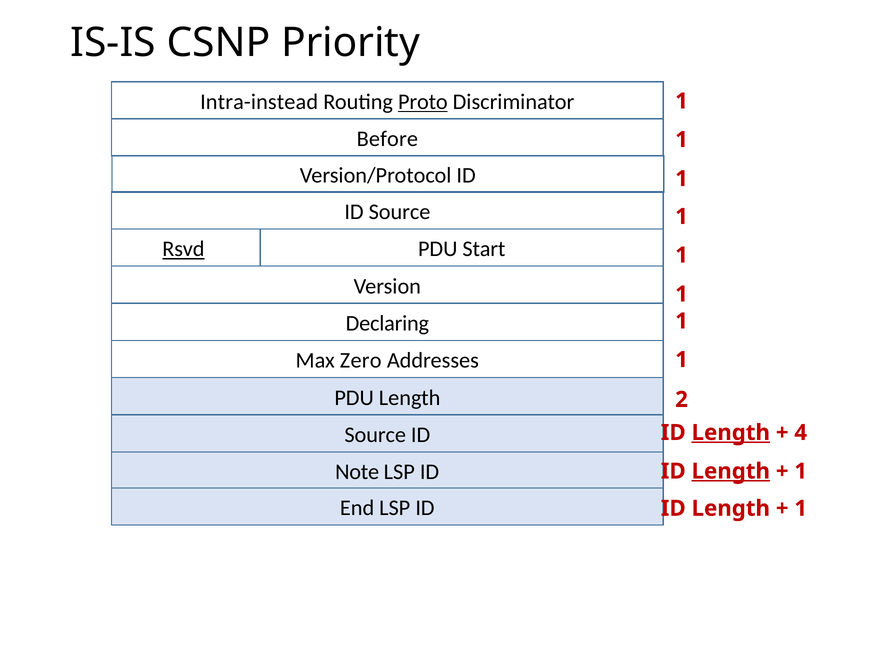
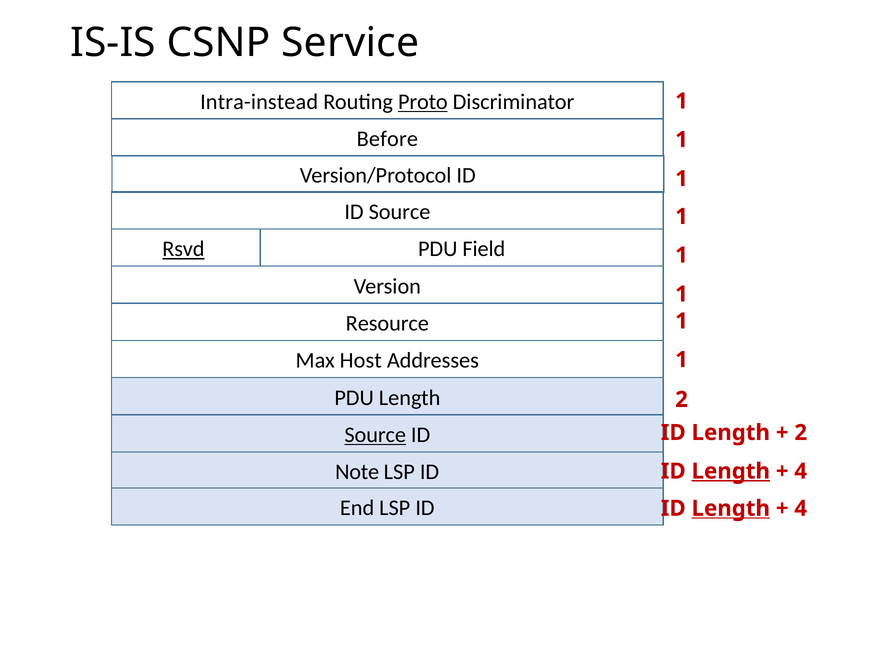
Priority: Priority -> Service
Start: Start -> Field
Declaring: Declaring -> Resource
Zero: Zero -> Host
Source at (375, 435) underline: none -> present
Length at (731, 433) underline: present -> none
4 at (801, 433): 4 -> 2
1 at (801, 471): 1 -> 4
Length at (731, 508) underline: none -> present
1 at (801, 508): 1 -> 4
